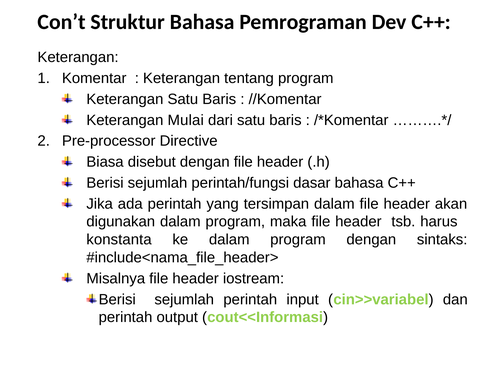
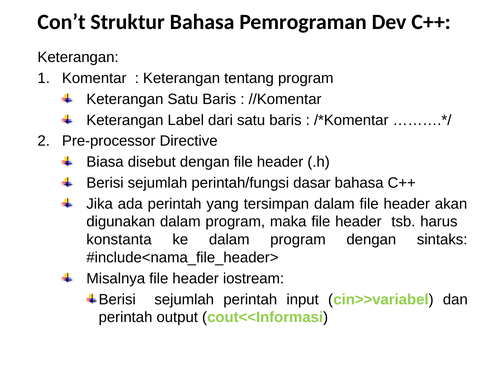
Mulai: Mulai -> Label
